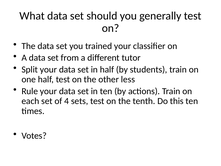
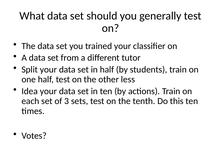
Rule: Rule -> Idea
4: 4 -> 3
